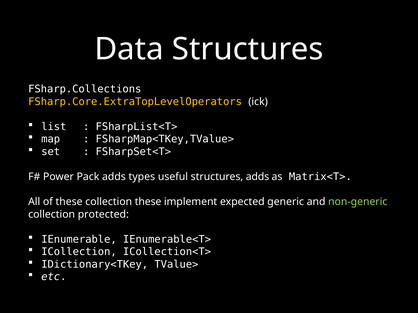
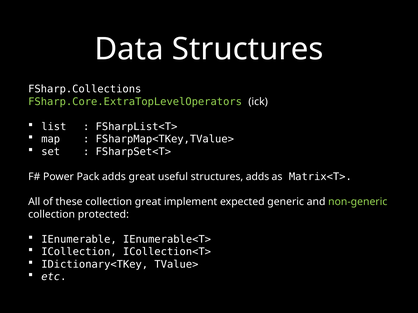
FSharp.Core.ExtraTopLevelOperators colour: yellow -> light green
adds types: types -> great
collection these: these -> great
